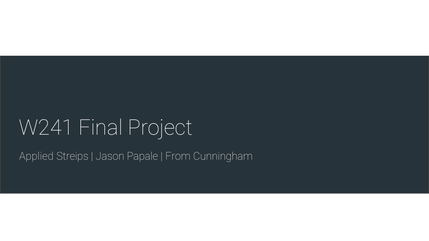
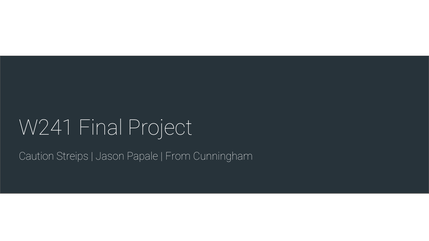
Applied: Applied -> Caution
